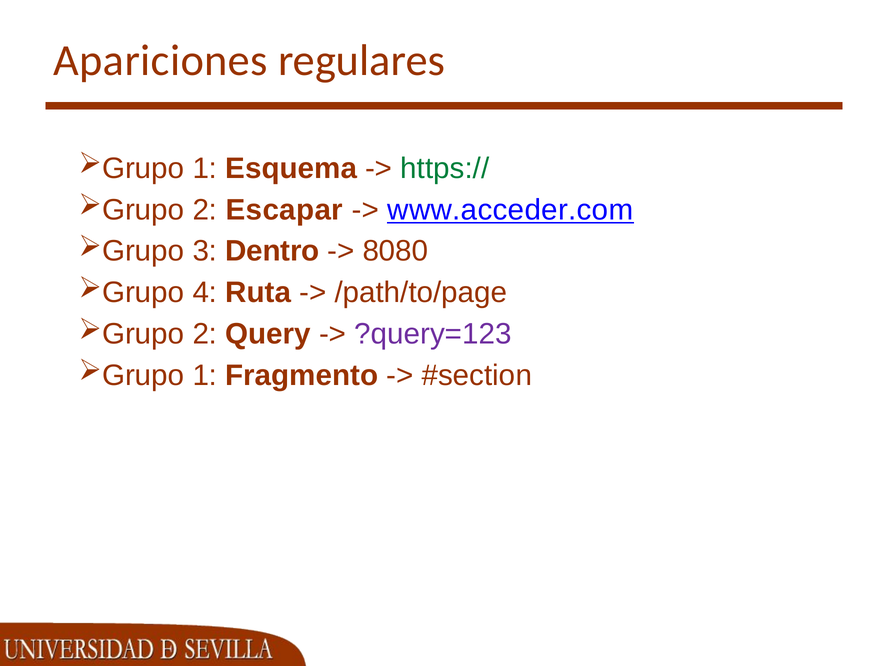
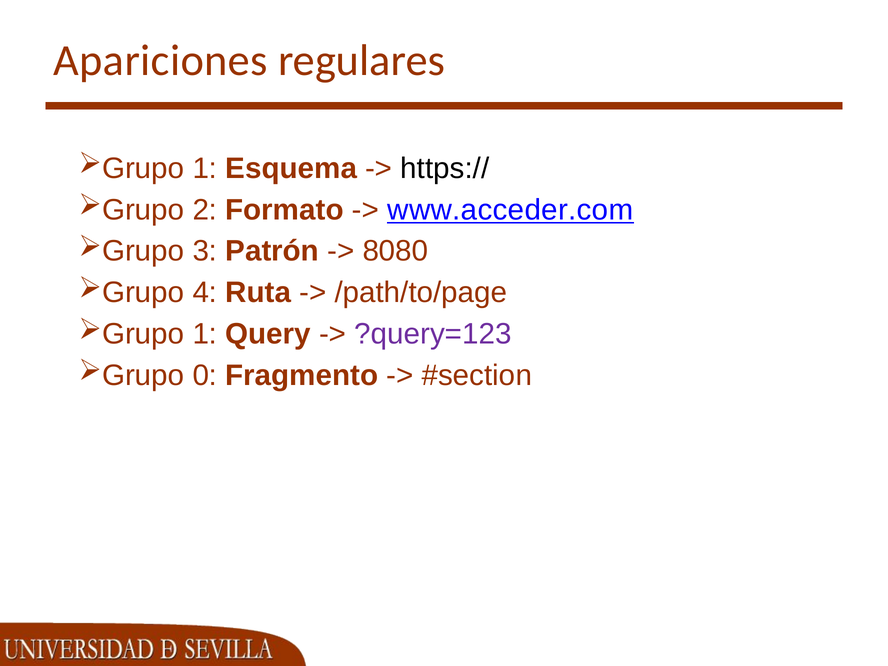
https:// colour: green -> black
Escapar: Escapar -> Formato
Dentro: Dentro -> Patrón
2 at (205, 334): 2 -> 1
1 at (205, 375): 1 -> 0
